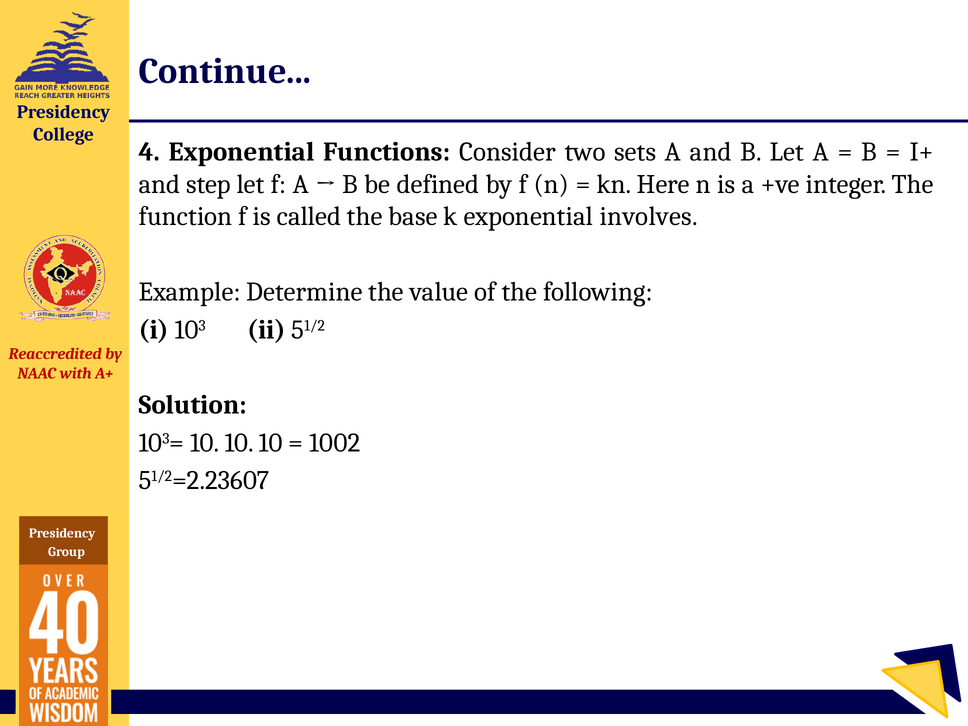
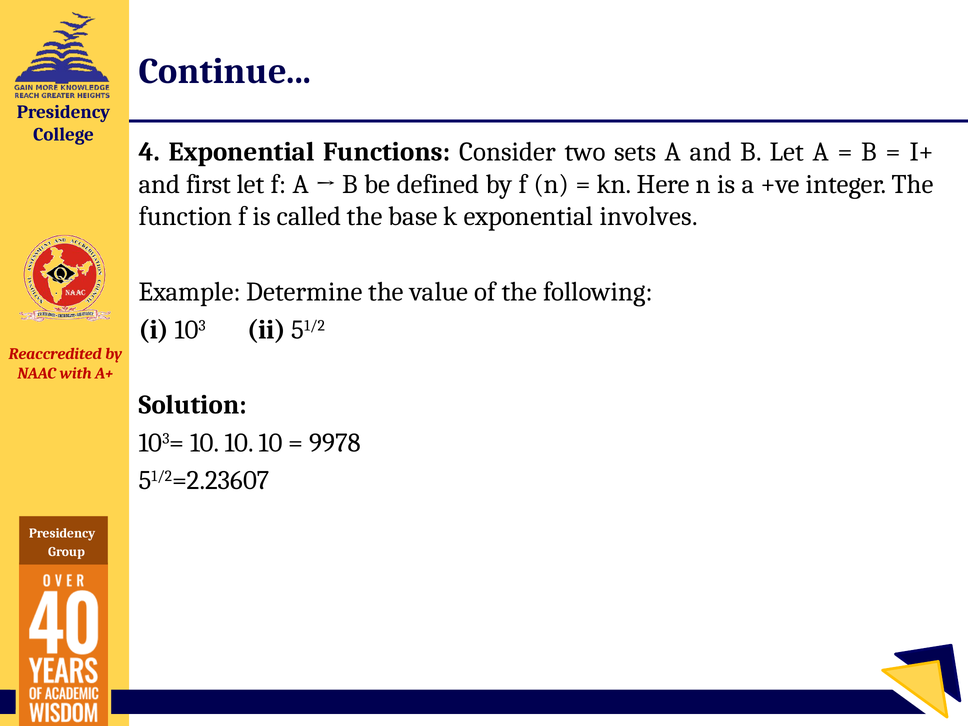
step: step -> first
1002: 1002 -> 9978
